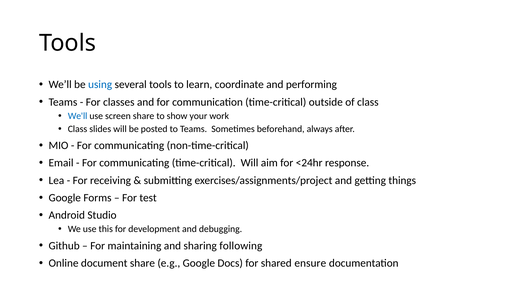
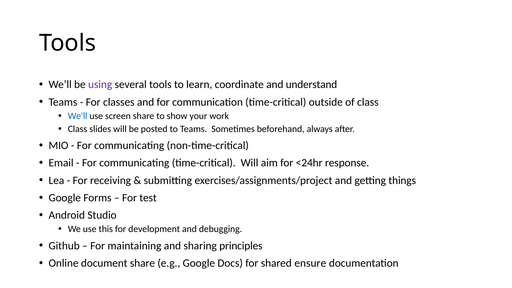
using colour: blue -> purple
performing: performing -> understand
following: following -> principles
